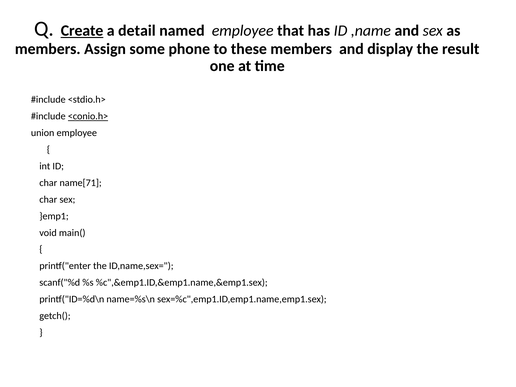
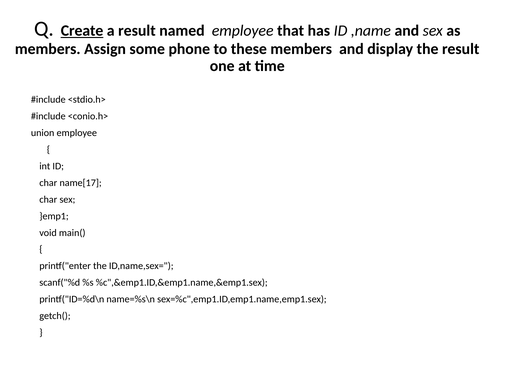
a detail: detail -> result
<conio.h> underline: present -> none
name[71: name[71 -> name[17
